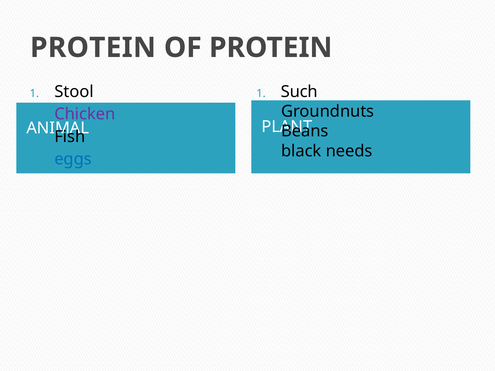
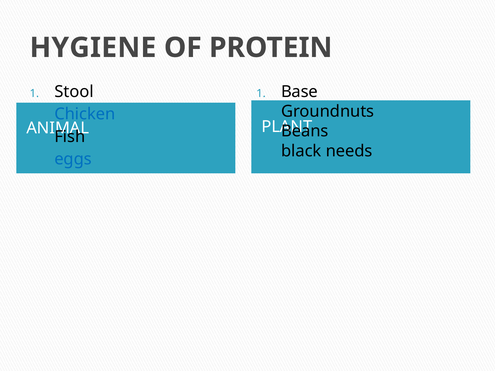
PROTEIN at (93, 48): PROTEIN -> HYGIENE
Such: Such -> Base
Chicken colour: purple -> blue
